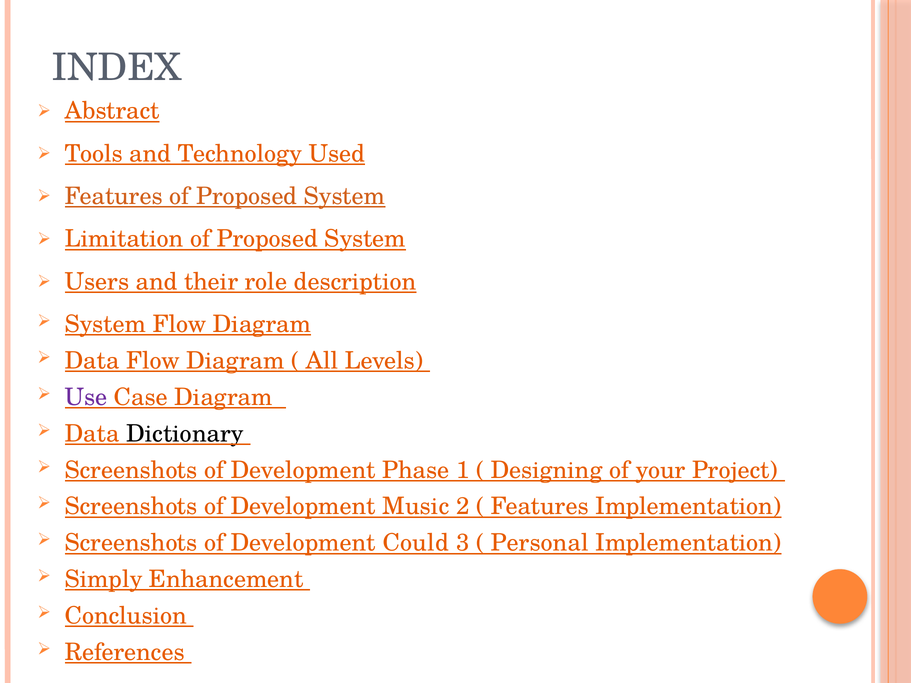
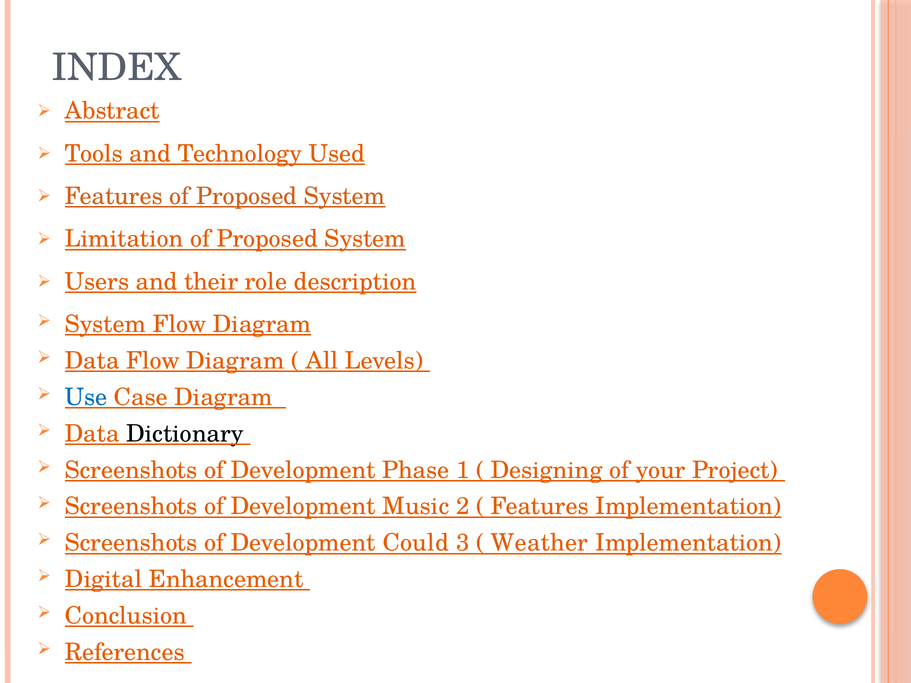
Use colour: purple -> blue
Personal: Personal -> Weather
Simply: Simply -> Digital
